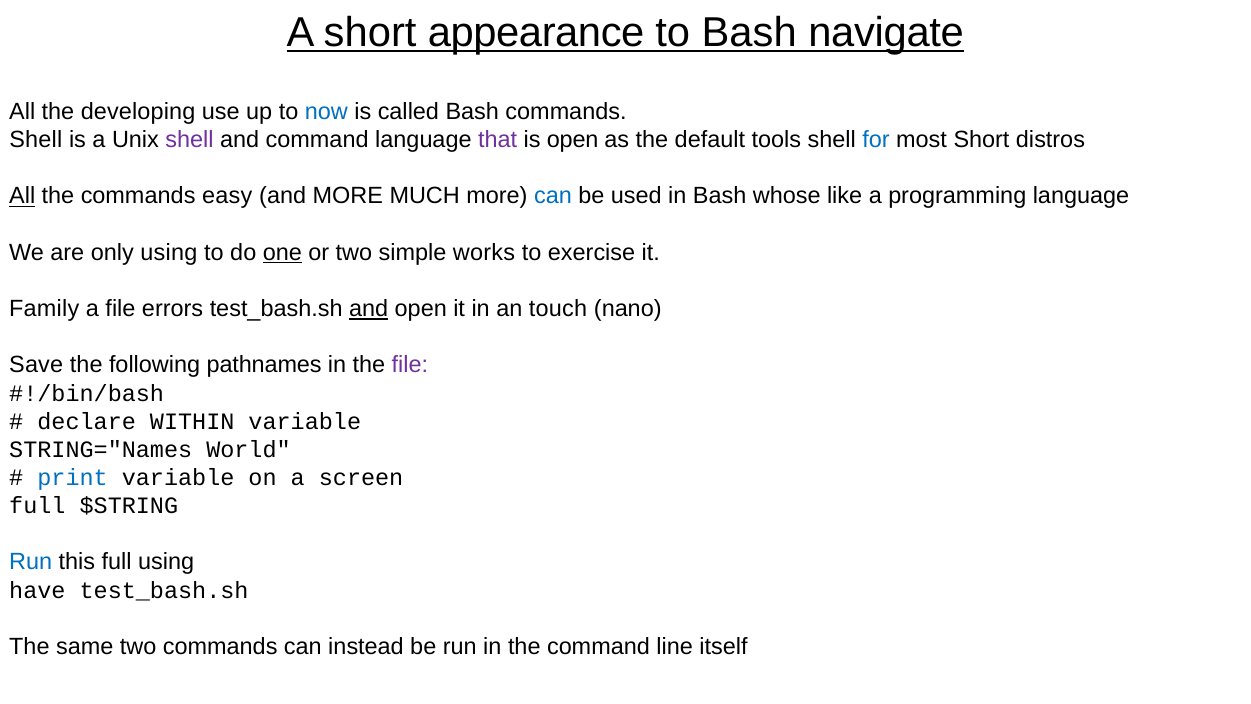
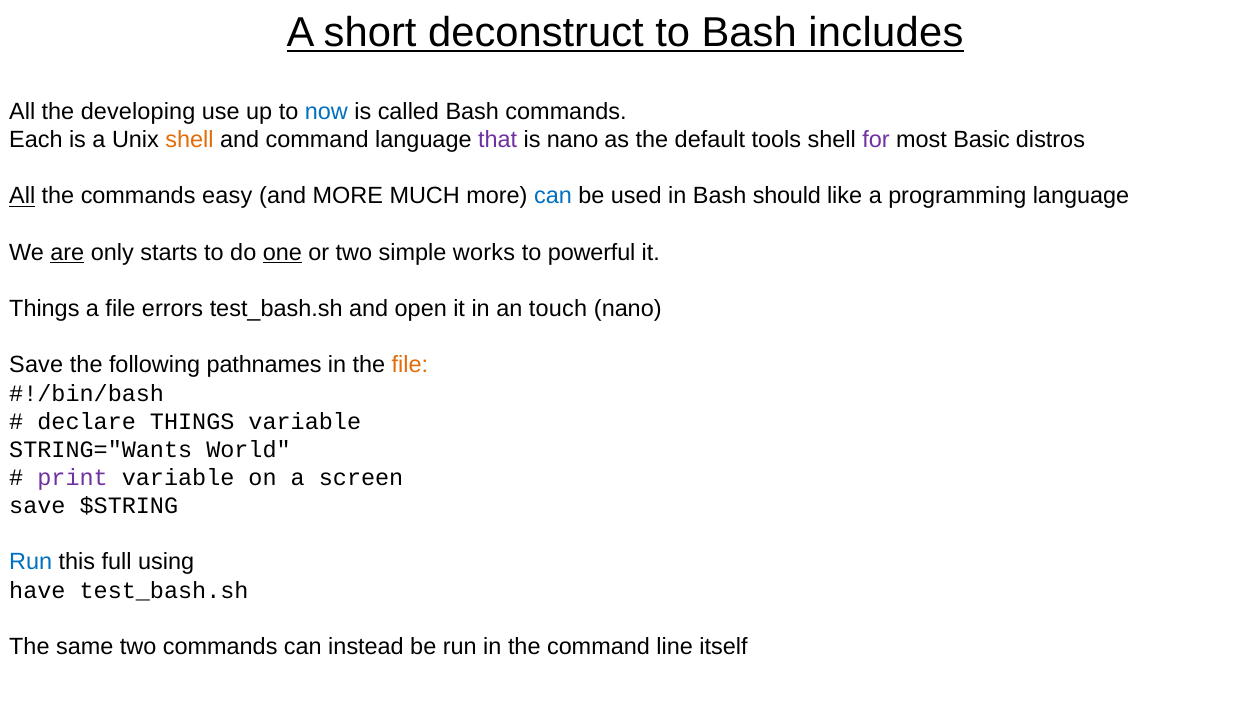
appearance: appearance -> deconstruct
navigate: navigate -> includes
Shell at (36, 140): Shell -> Each
shell at (190, 140) colour: purple -> orange
is open: open -> nano
for colour: blue -> purple
most Short: Short -> Basic
whose: whose -> should
are underline: none -> present
only using: using -> starts
exercise: exercise -> powerful
Family at (44, 309): Family -> Things
and at (369, 309) underline: present -> none
file at (410, 365) colour: purple -> orange
declare WITHIN: WITHIN -> THINGS
STRING="Names: STRING="Names -> STRING="Wants
print colour: blue -> purple
full at (37, 506): full -> save
